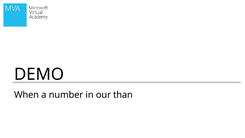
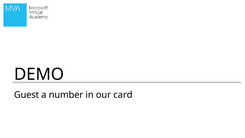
When: When -> Guest
than: than -> card
